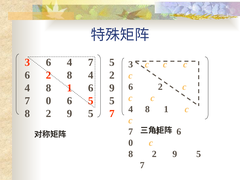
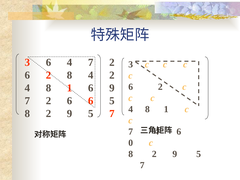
4 7 5: 5 -> 2
0 at (49, 101): 0 -> 2
6 5: 5 -> 6
